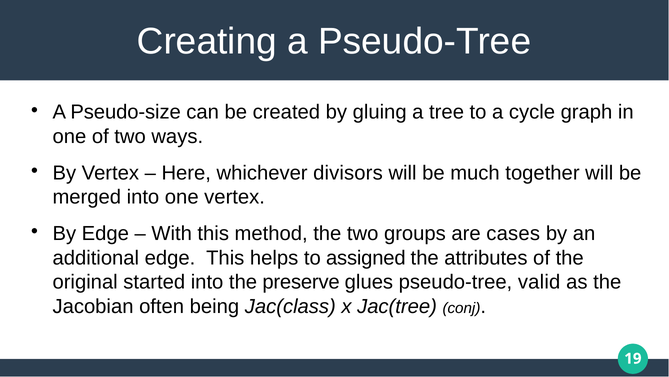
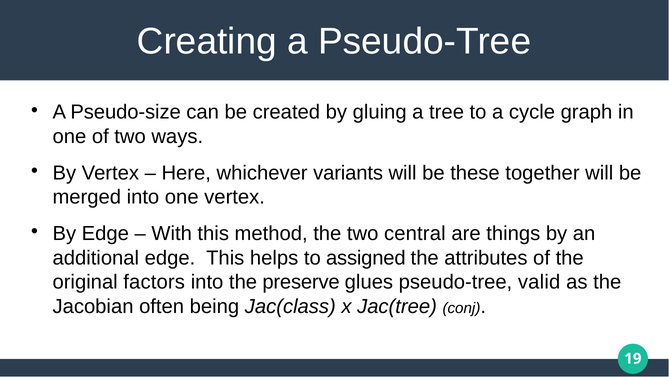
divisors: divisors -> variants
much: much -> these
groups: groups -> central
cases: cases -> things
started: started -> factors
